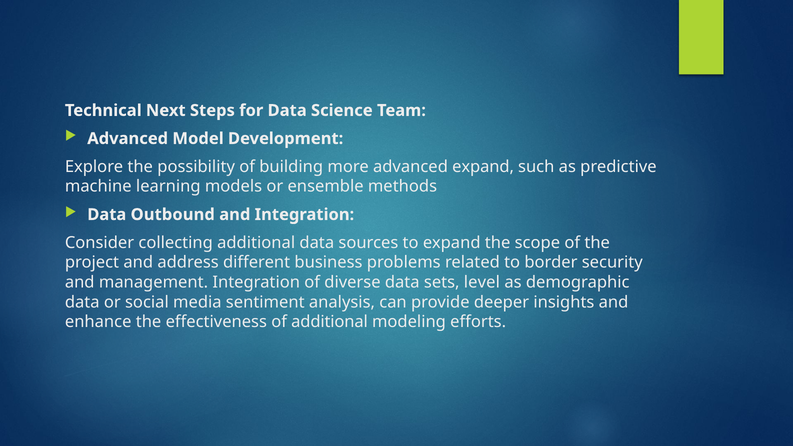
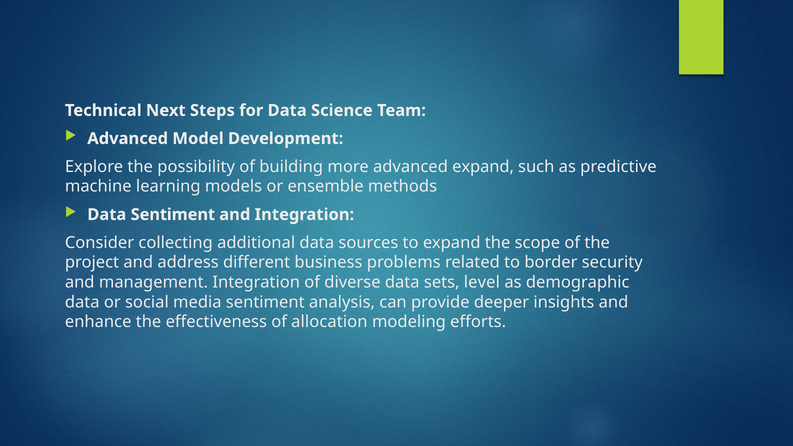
Data Outbound: Outbound -> Sentiment
of additional: additional -> allocation
